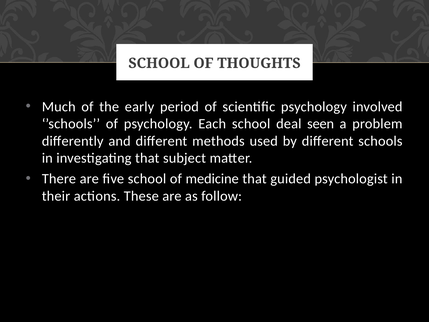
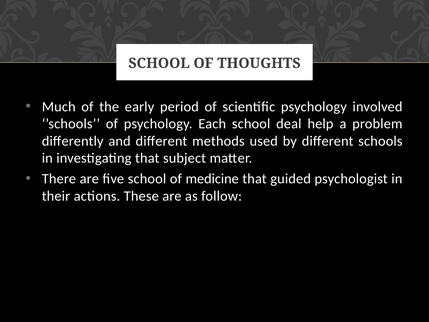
seen: seen -> help
